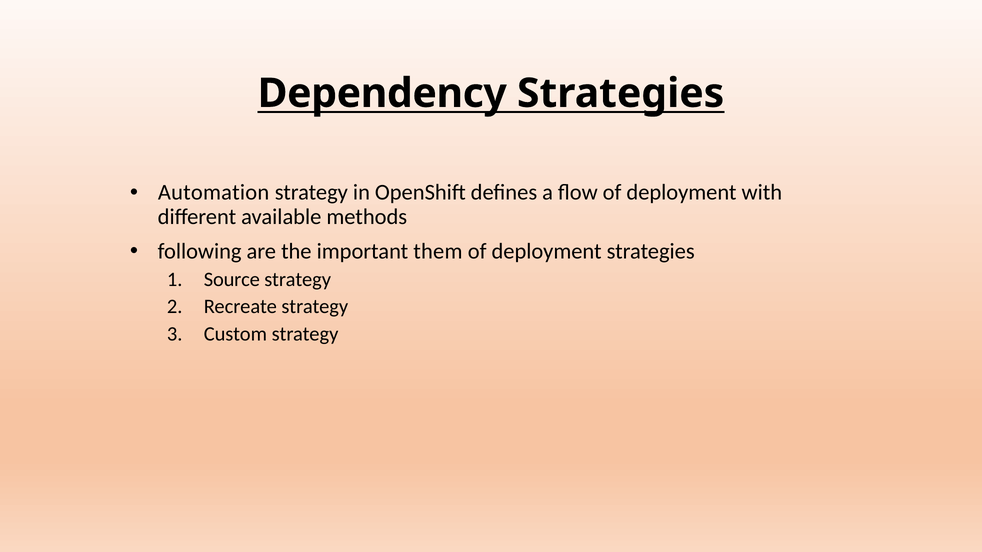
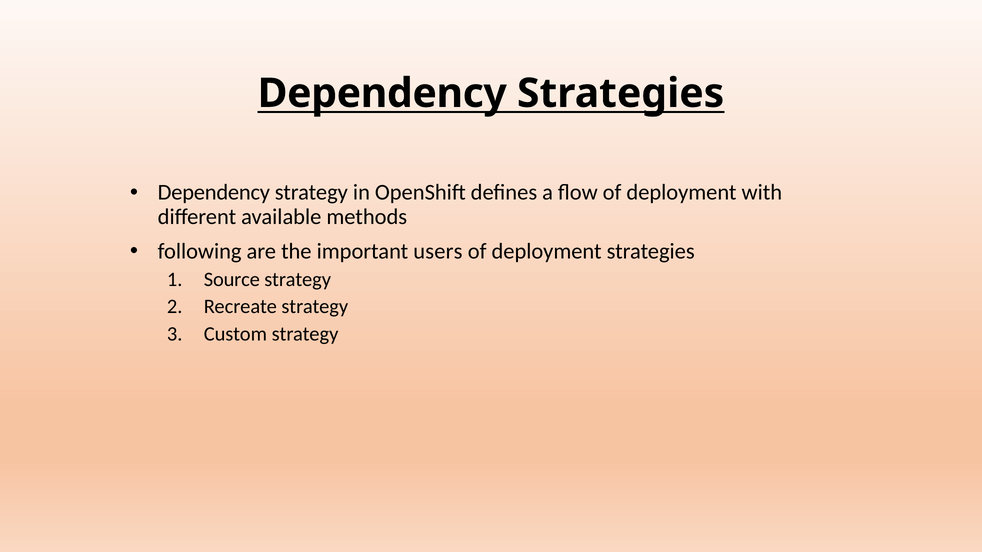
Automation at (214, 193): Automation -> Dependency
them: them -> users
